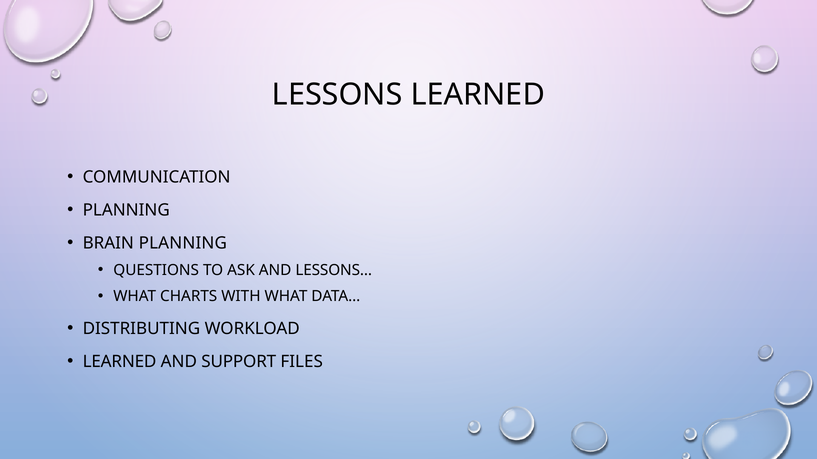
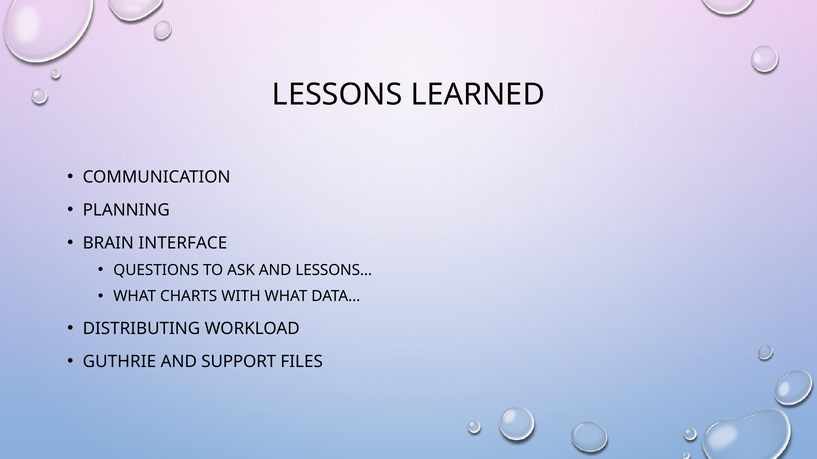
BRAIN PLANNING: PLANNING -> INTERFACE
LEARNED at (120, 362): LEARNED -> GUTHRIE
